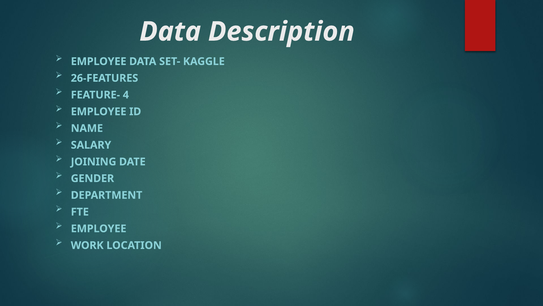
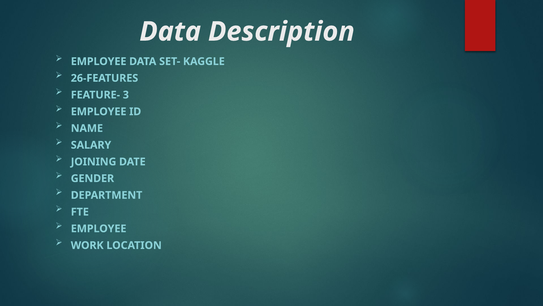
4: 4 -> 3
